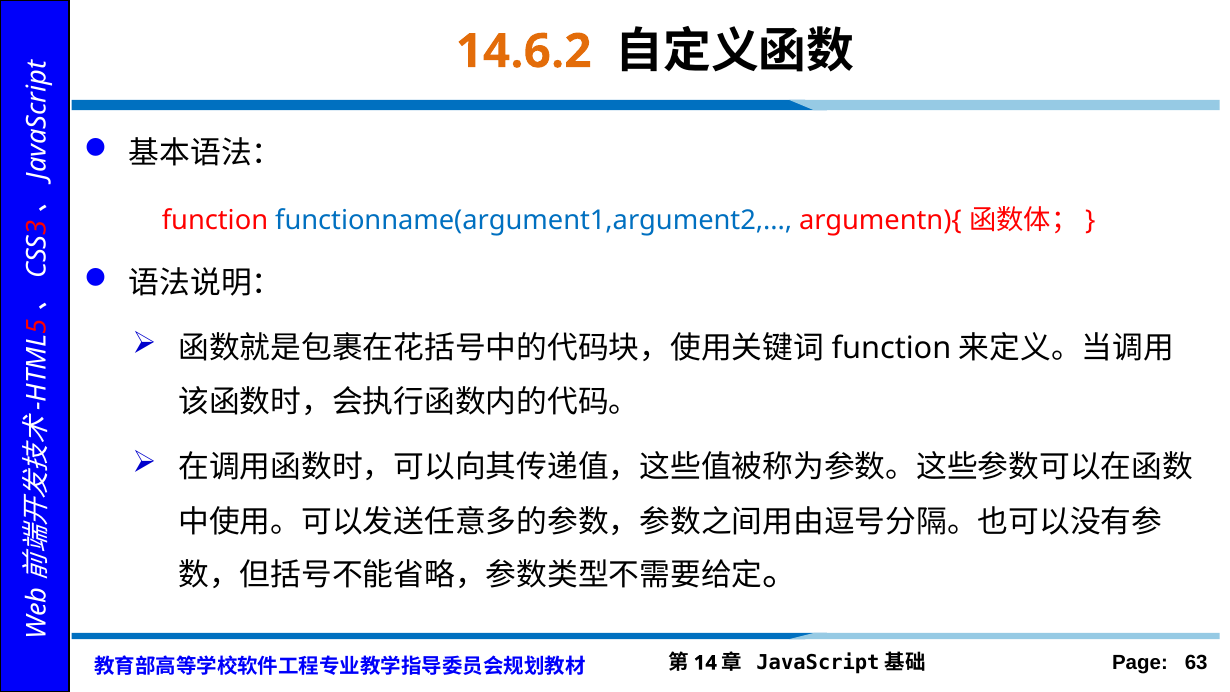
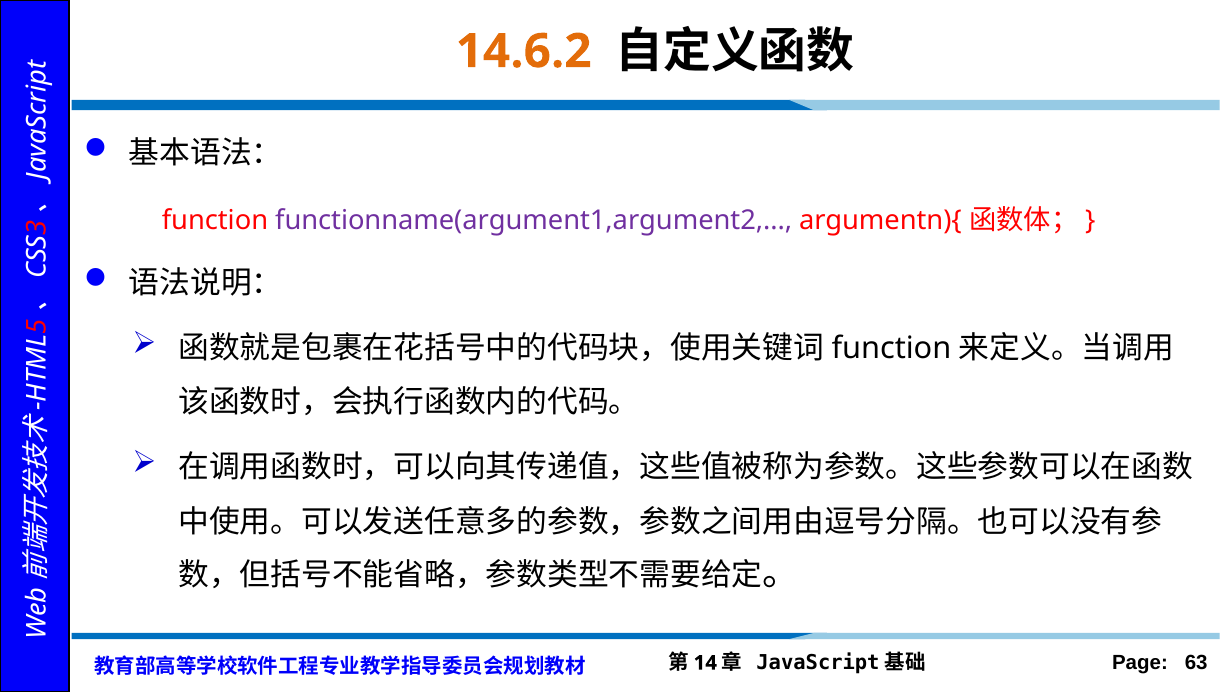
functionname(argument1,argument2 colour: blue -> purple
